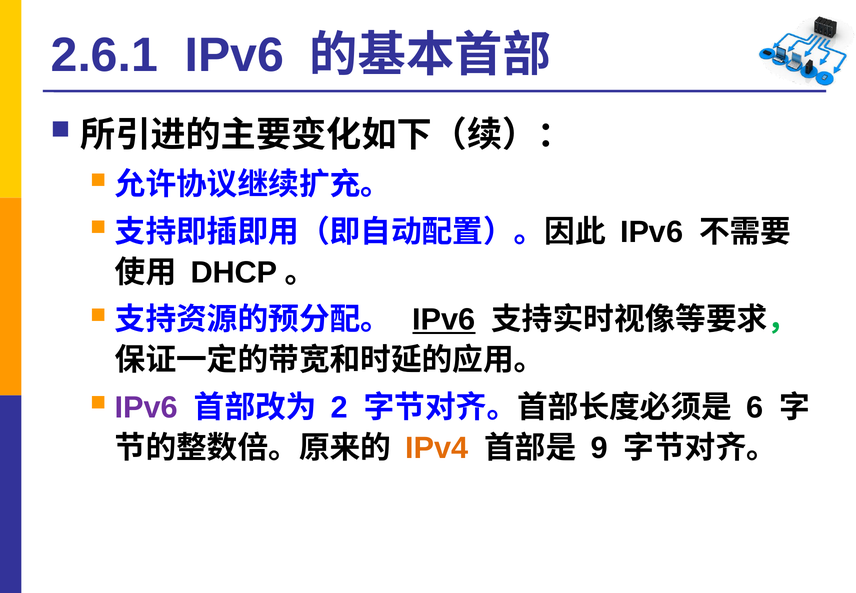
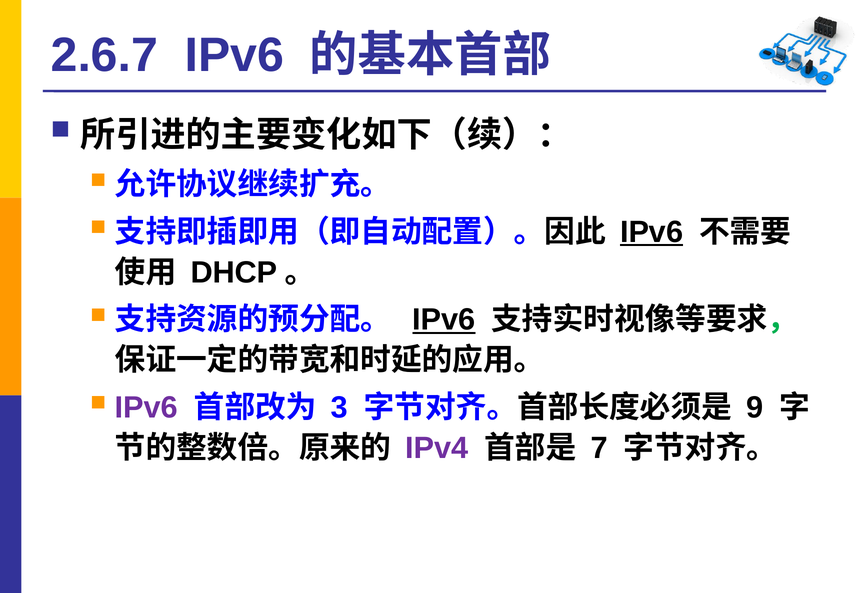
2.6.1: 2.6.1 -> 2.6.7
IPv6 at (652, 232) underline: none -> present
2: 2 -> 3
6: 6 -> 9
IPv4 colour: orange -> purple
9: 9 -> 7
